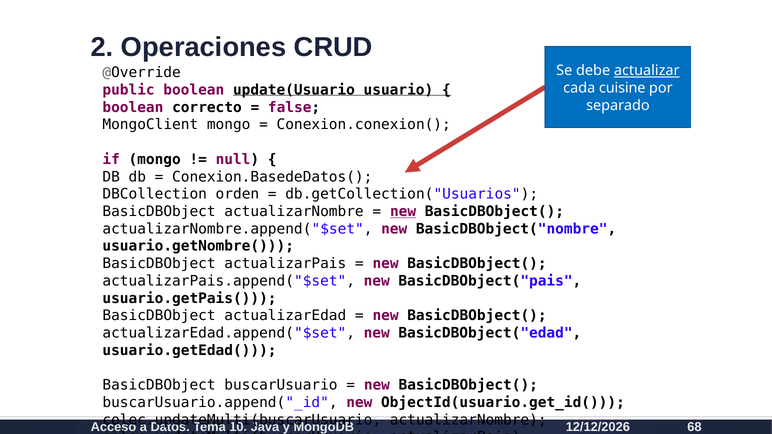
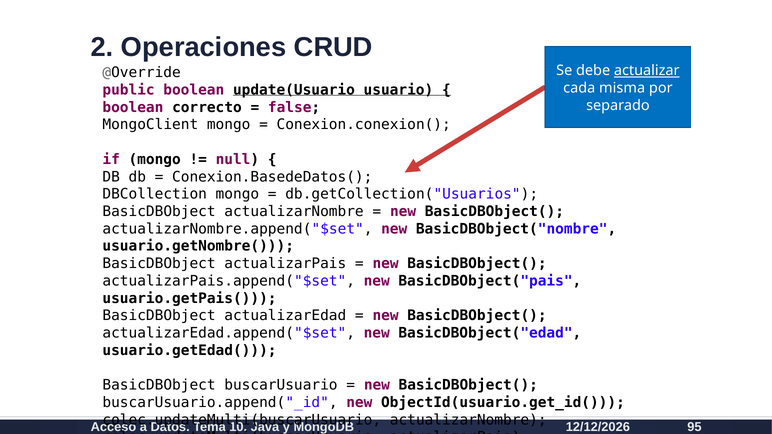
cuisine: cuisine -> misma
DBCollection orden: orden -> mongo
new at (403, 212) underline: present -> none
68: 68 -> 95
